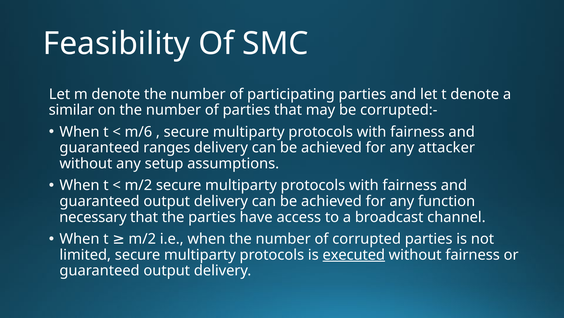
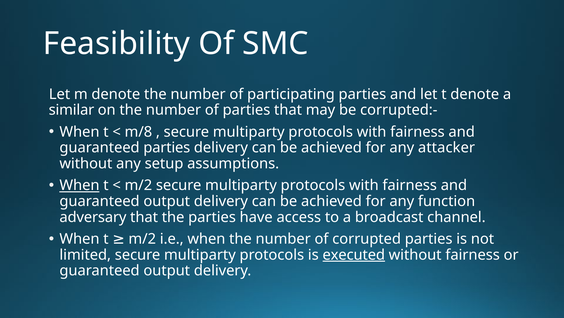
m/6: m/6 -> m/8
guaranteed ranges: ranges -> parties
When at (80, 185) underline: none -> present
necessary: necessary -> adversary
